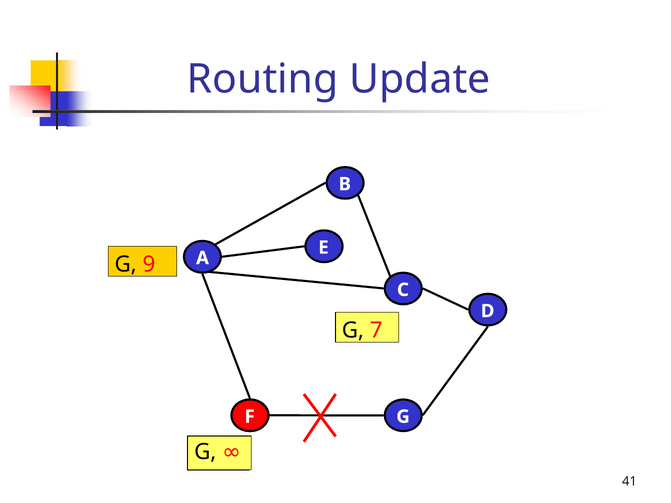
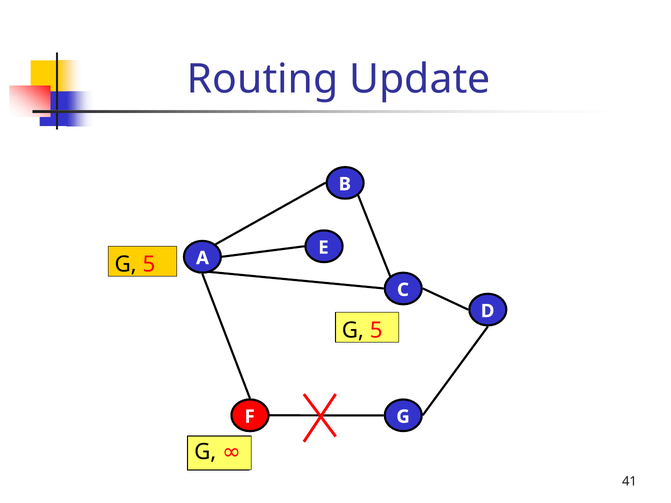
9 at (149, 265): 9 -> 5
7 at (376, 331): 7 -> 5
